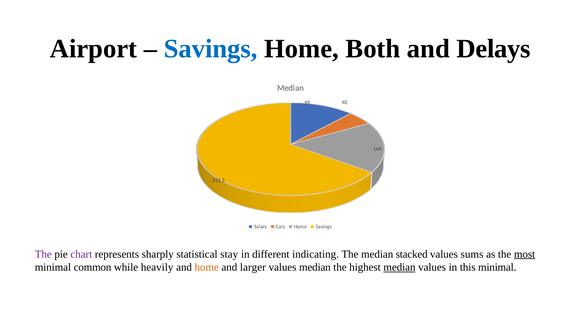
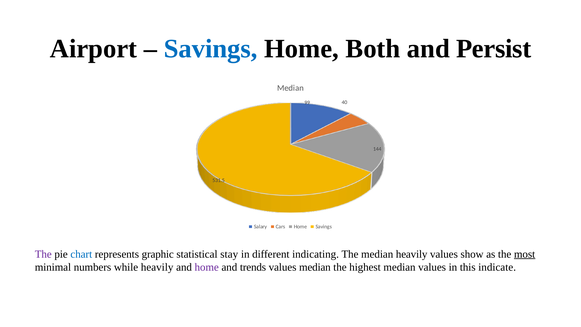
Delays: Delays -> Persist
chart colour: purple -> blue
sharply: sharply -> graphic
median stacked: stacked -> heavily
sums: sums -> show
common: common -> numbers
home at (207, 267) colour: orange -> purple
larger: larger -> trends
median at (399, 267) underline: present -> none
this minimal: minimal -> indicate
